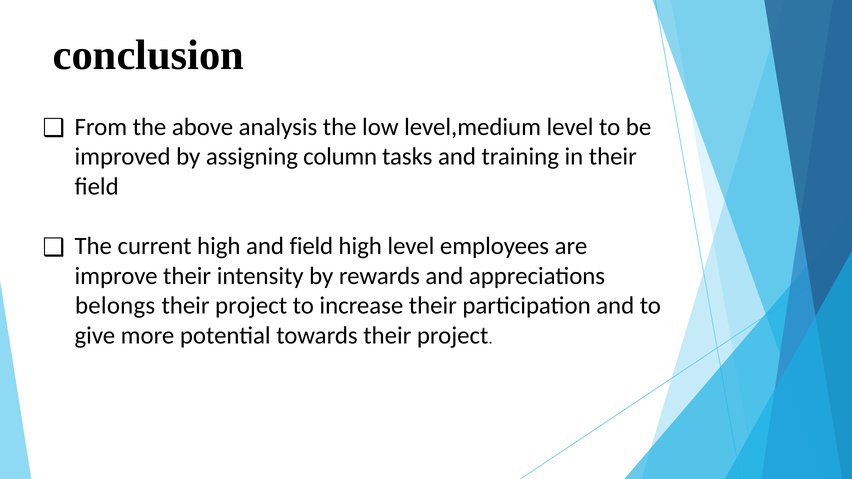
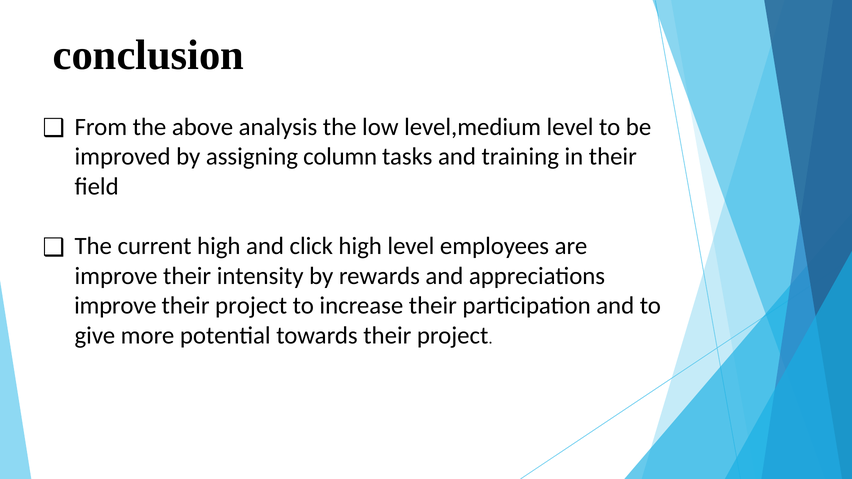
and field: field -> click
belongs at (115, 306): belongs -> improve
